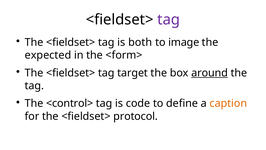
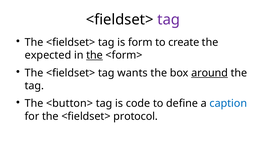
both: both -> form
image: image -> create
the at (95, 55) underline: none -> present
target: target -> wants
<control>: <control> -> <button>
caption colour: orange -> blue
